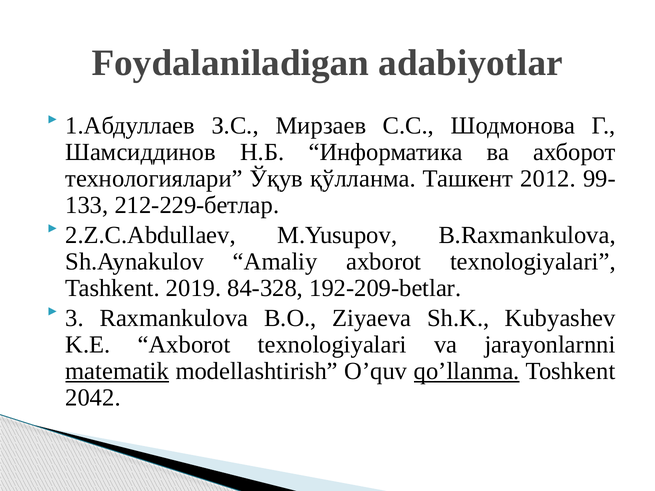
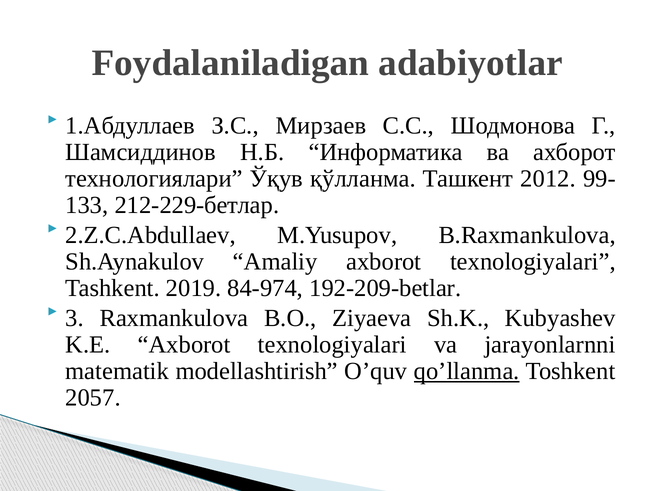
84-328: 84-328 -> 84-974
matematik underline: present -> none
2042: 2042 -> 2057
